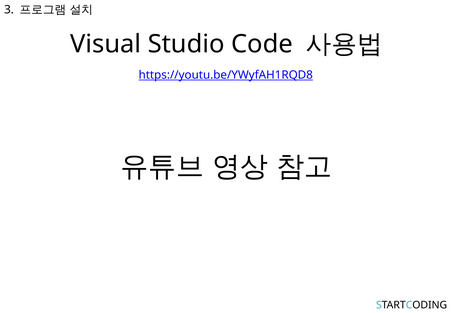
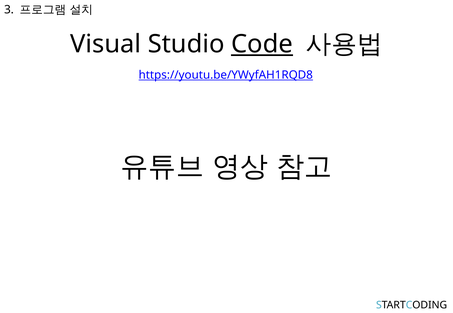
Code underline: none -> present
